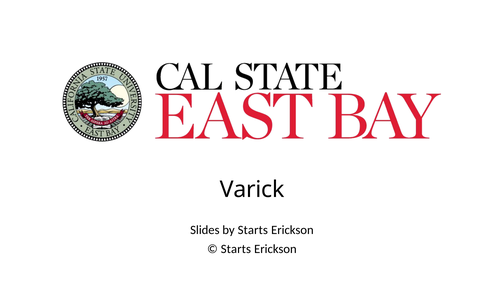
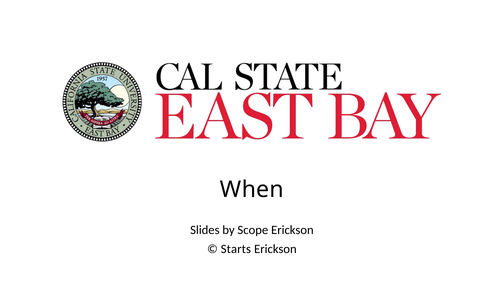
Varick: Varick -> When
by Starts: Starts -> Scope
